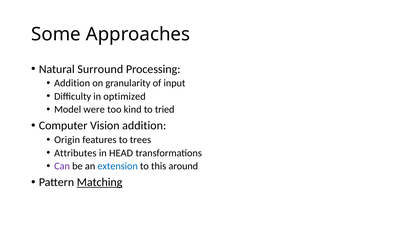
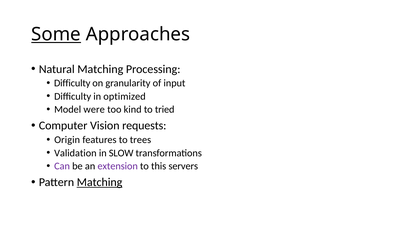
Some underline: none -> present
Natural Surround: Surround -> Matching
Addition at (72, 83): Addition -> Difficulty
Vision addition: addition -> requests
Attributes: Attributes -> Validation
HEAD: HEAD -> SLOW
extension colour: blue -> purple
around: around -> servers
